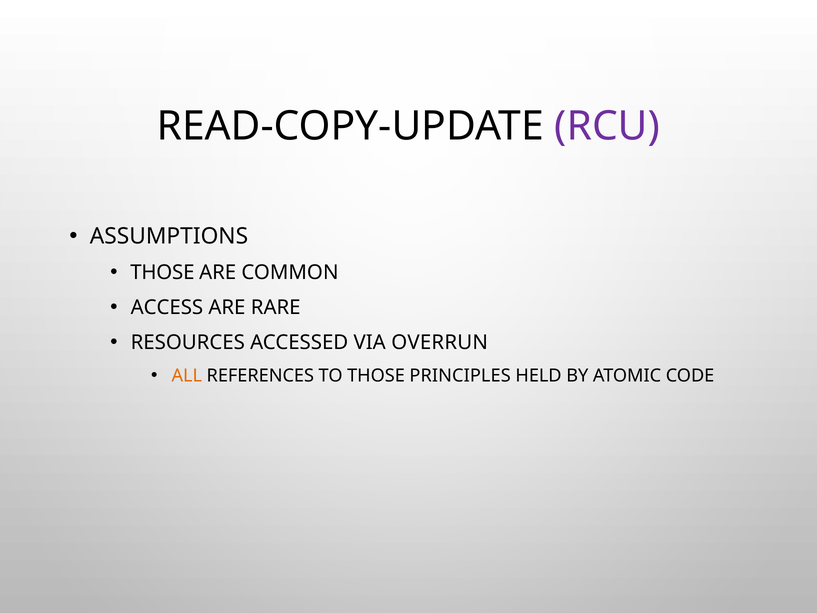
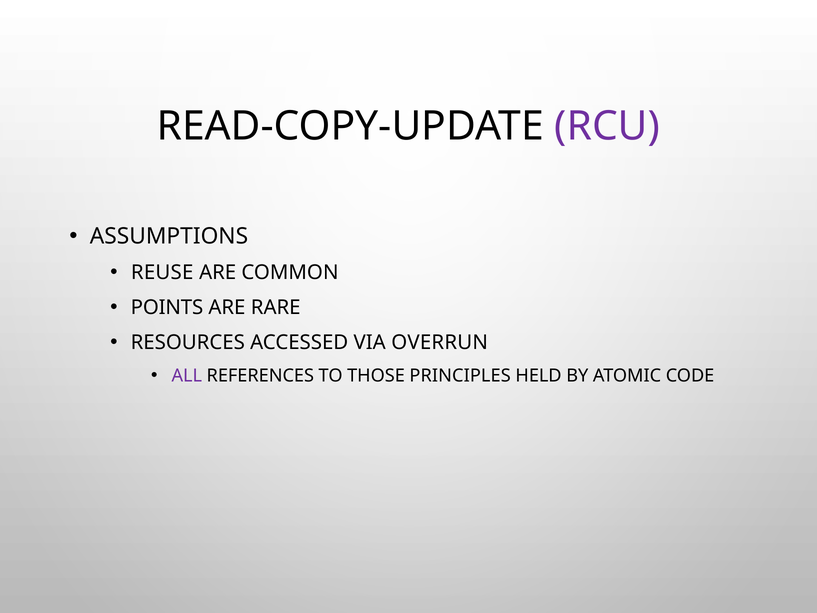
THOSE at (162, 272): THOSE -> REUSE
ACCESS: ACCESS -> POINTS
ALL colour: orange -> purple
